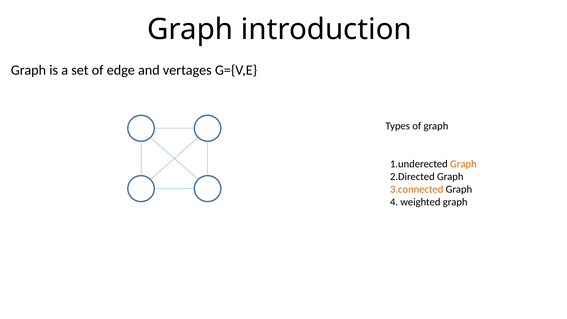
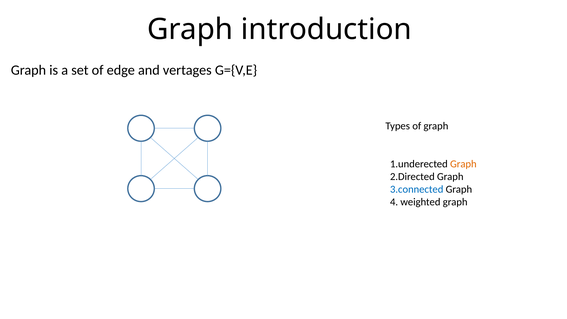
3.connected colour: orange -> blue
